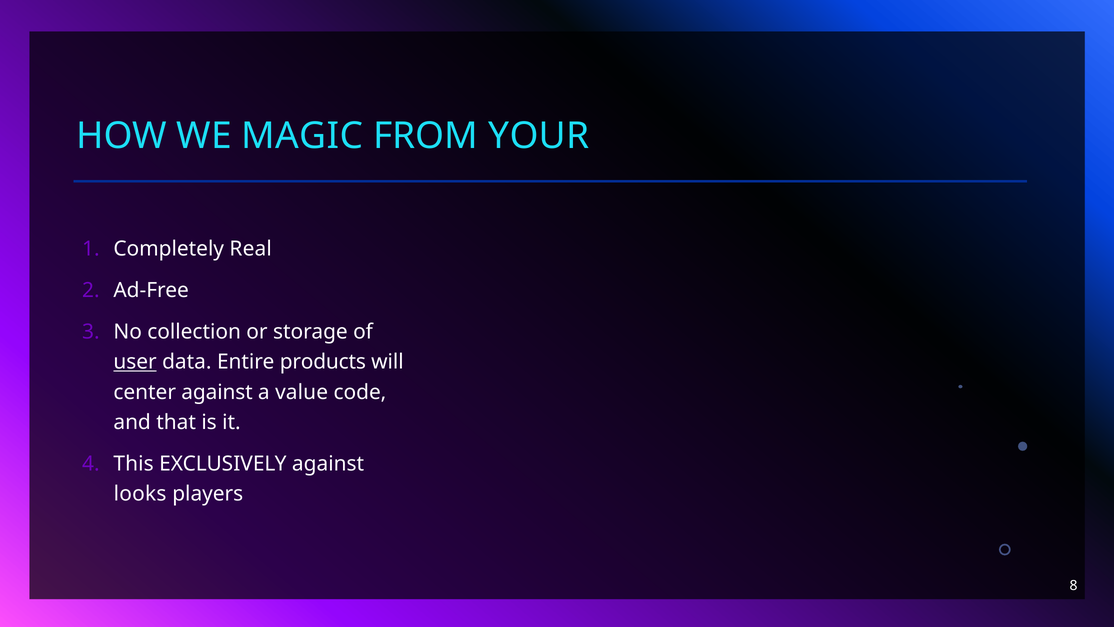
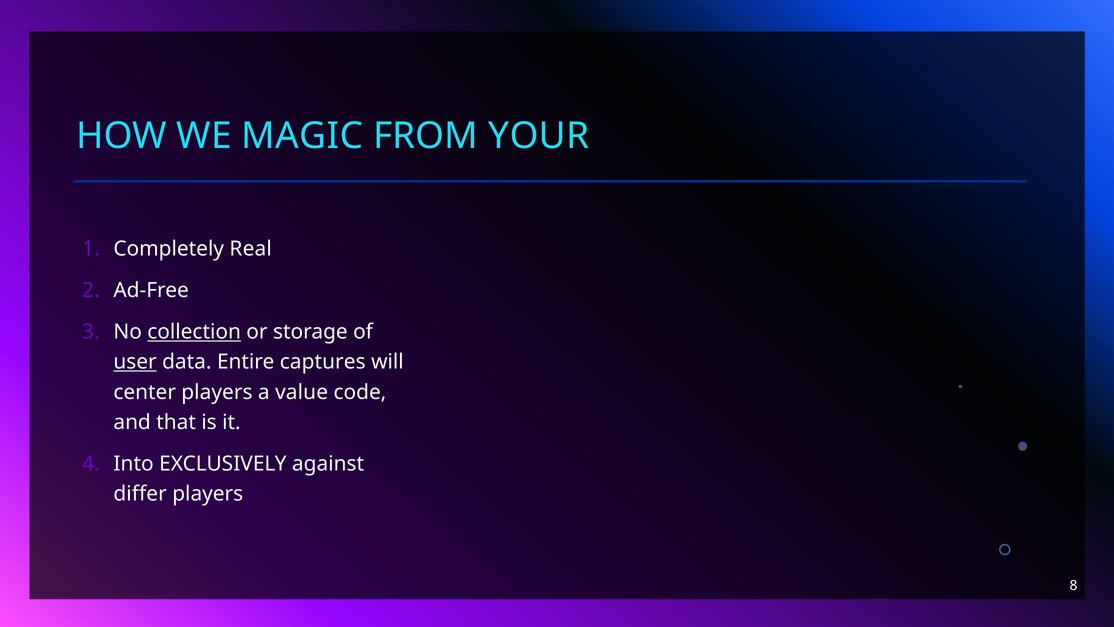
collection underline: none -> present
products: products -> captures
center against: against -> players
This: This -> Into
looks: looks -> differ
